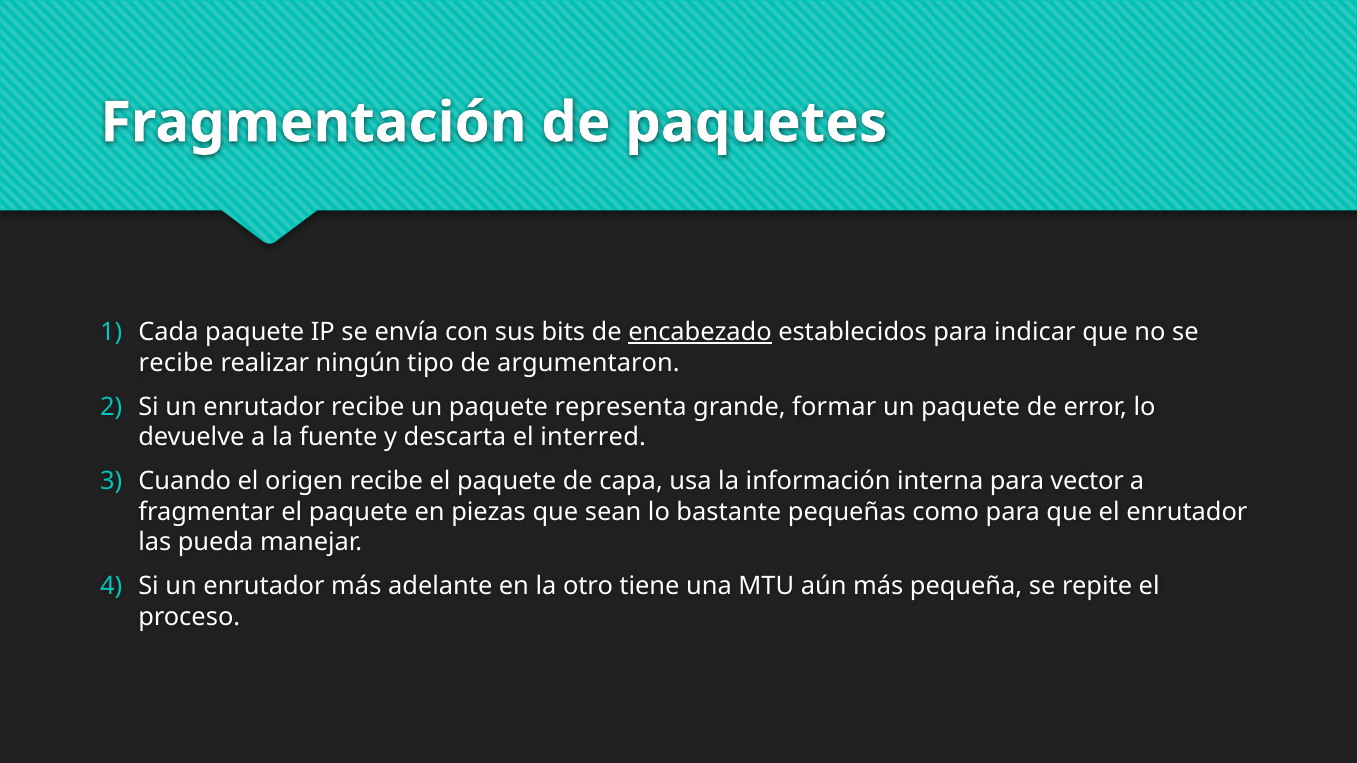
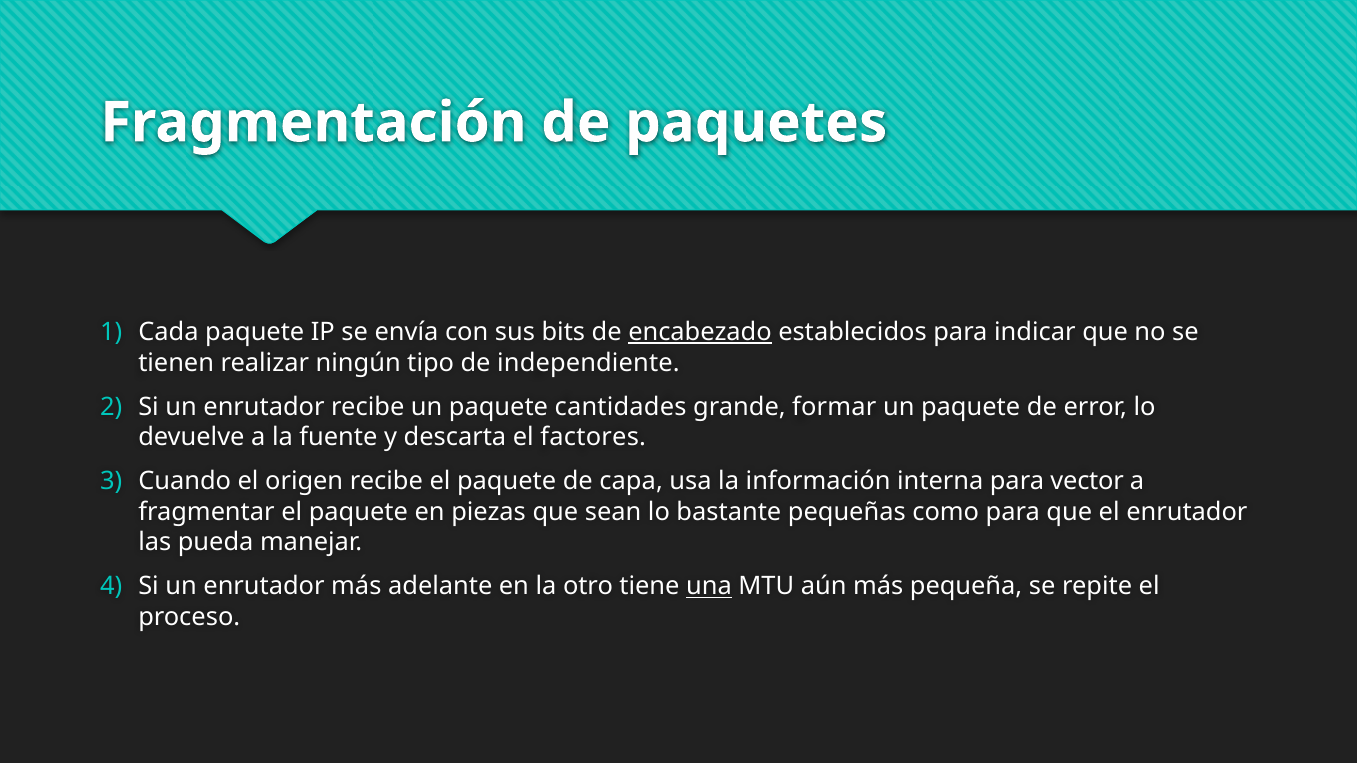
recibe at (176, 363): recibe -> tienen
argumentaron: argumentaron -> independiente
representa: representa -> cantidades
interred: interred -> factores
una underline: none -> present
